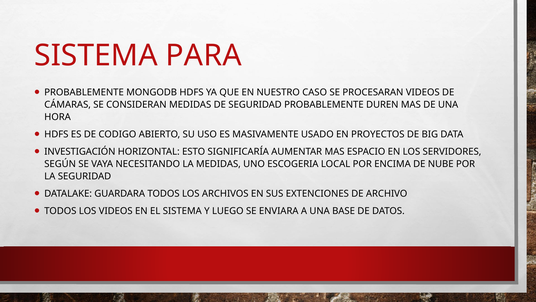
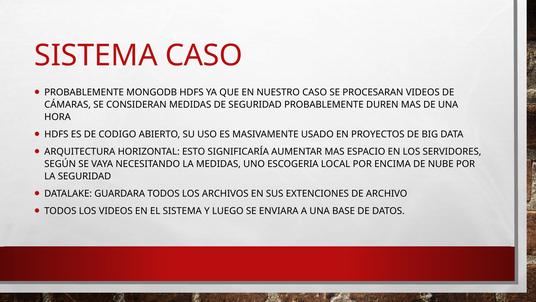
SISTEMA PARA: PARA -> CASO
INVESTIGACIÓN: INVESTIGACIÓN -> ARQUITECTURA
